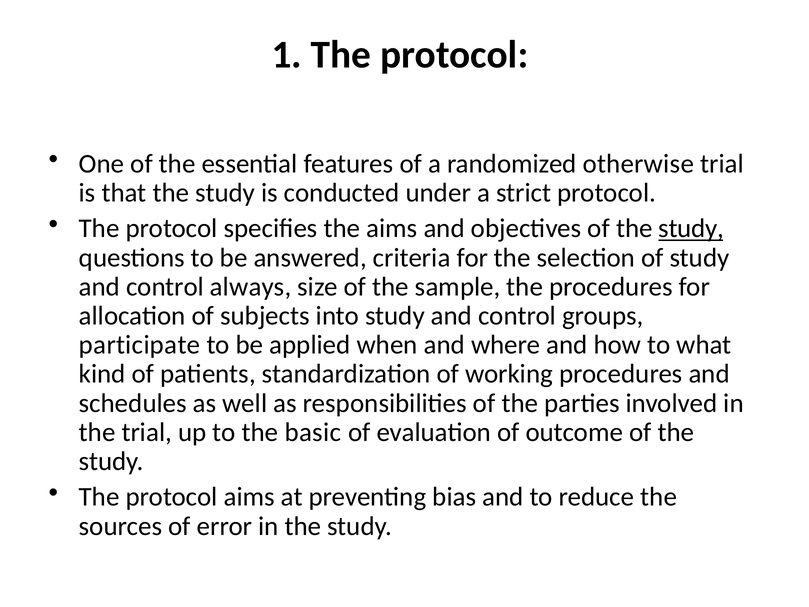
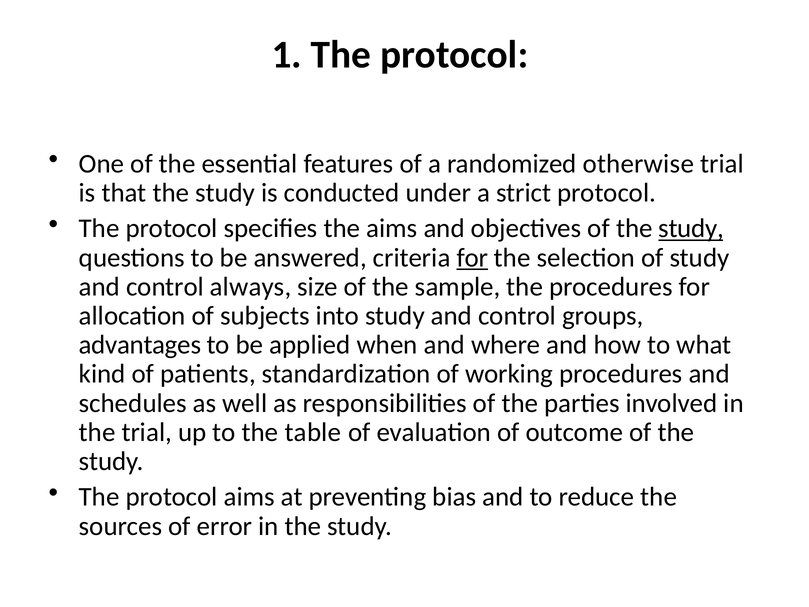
for at (472, 257) underline: none -> present
participate: participate -> advantages
basic: basic -> table
